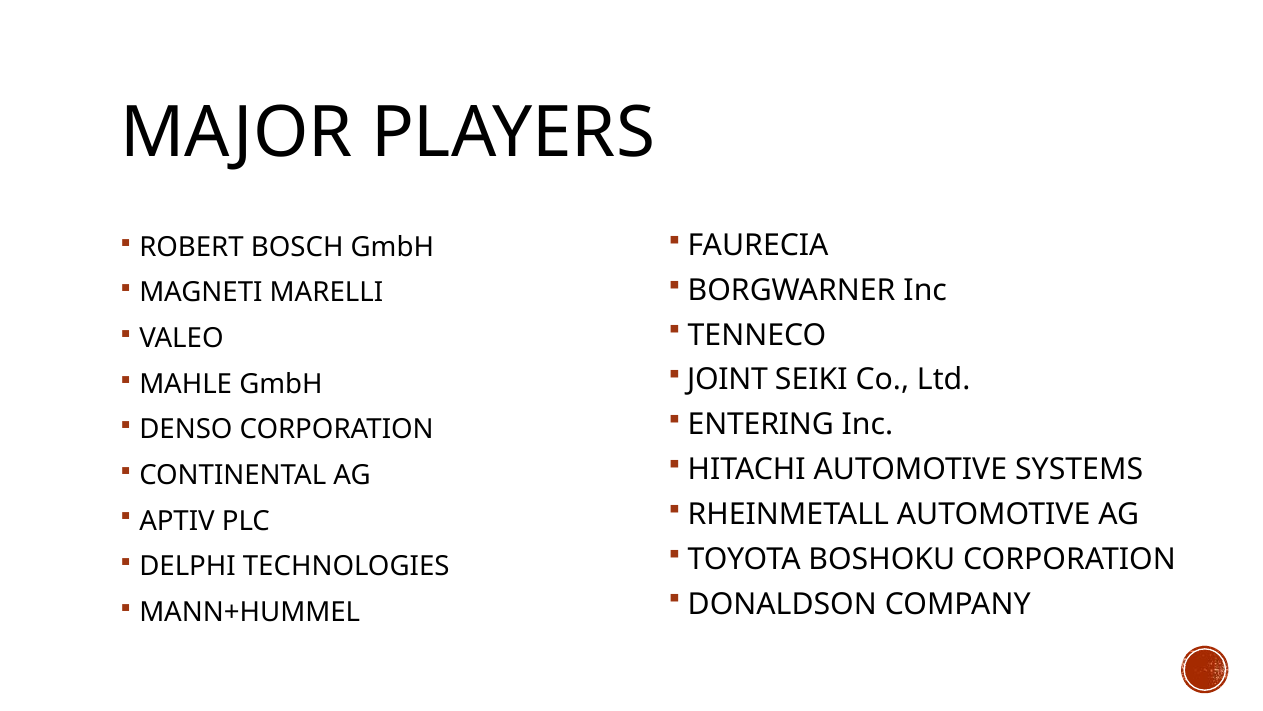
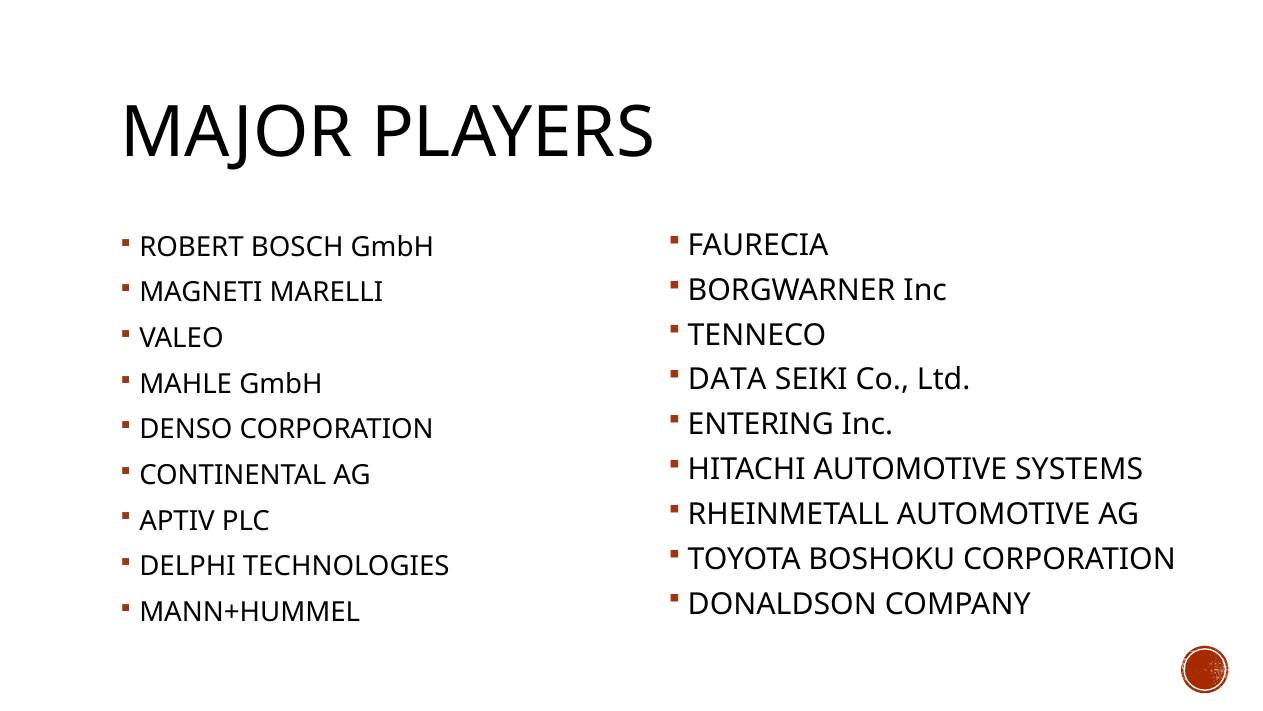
JOINT: JOINT -> DATA
